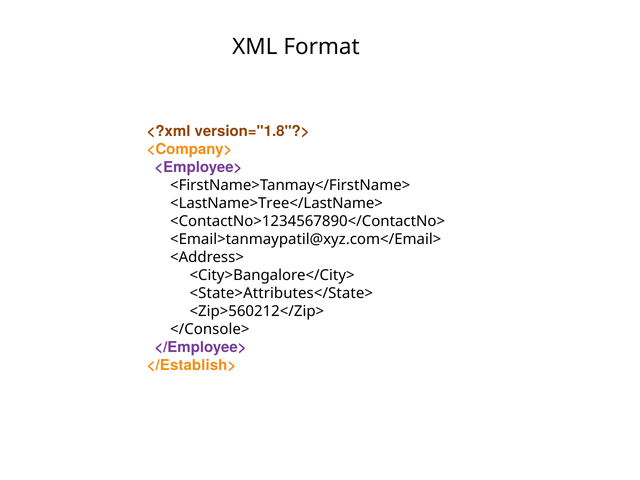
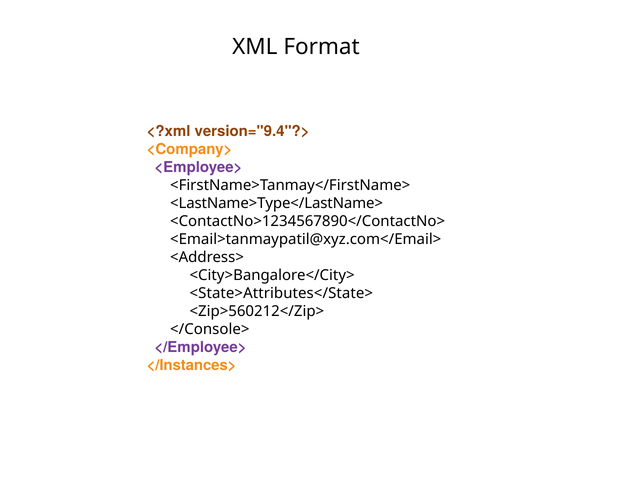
version="1.8"?>: version="1.8"?> -> version="9.4"?>
<LastName>Tree</LastName>: <LastName>Tree</LastName> -> <LastName>Type</LastName>
</Establish>: </Establish> -> </Instances>
